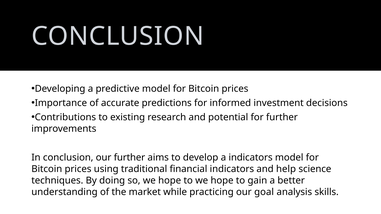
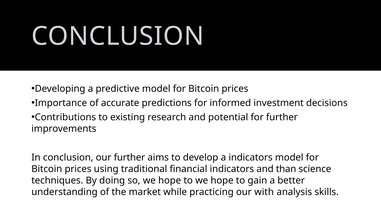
help: help -> than
goal: goal -> with
